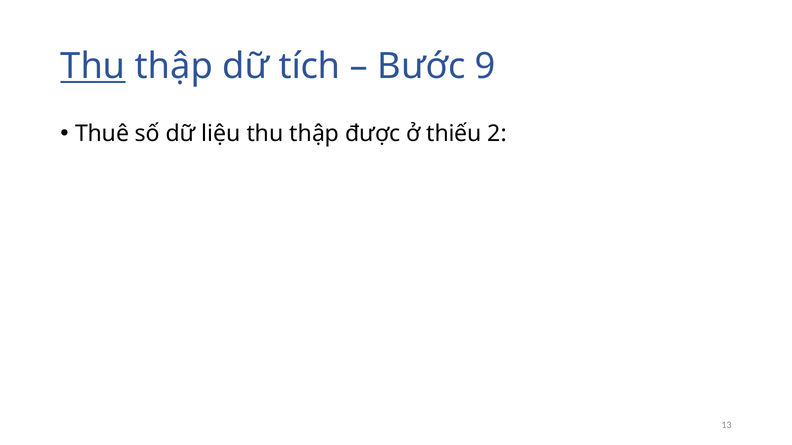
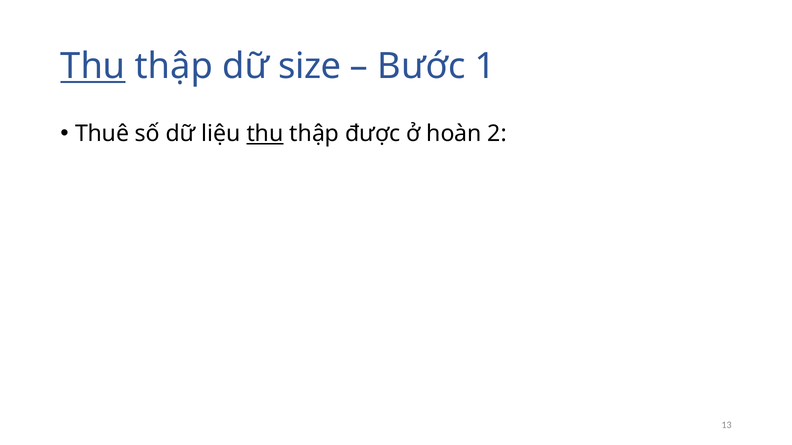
tích: tích -> size
9: 9 -> 1
thu at (265, 134) underline: none -> present
thiếu: thiếu -> hoàn
